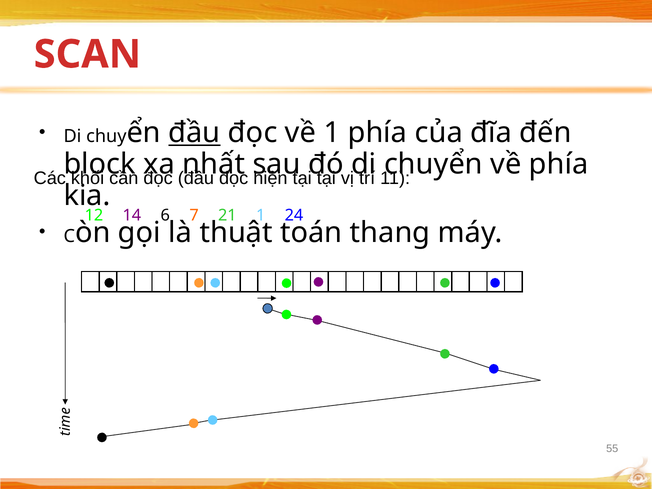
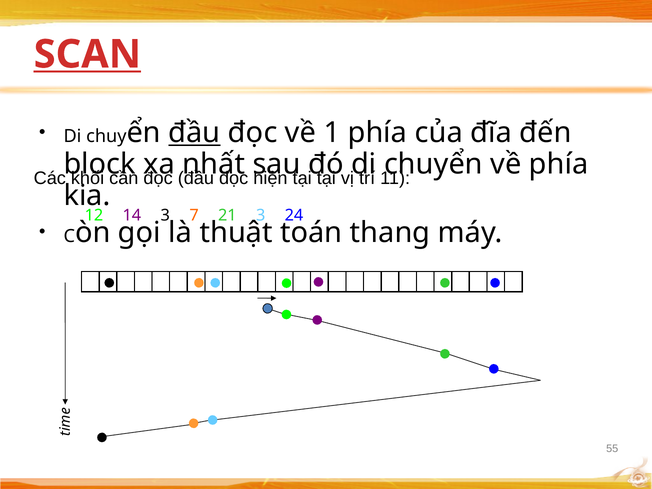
SCAN underline: none -> present
14 6: 6 -> 3
21 1: 1 -> 3
